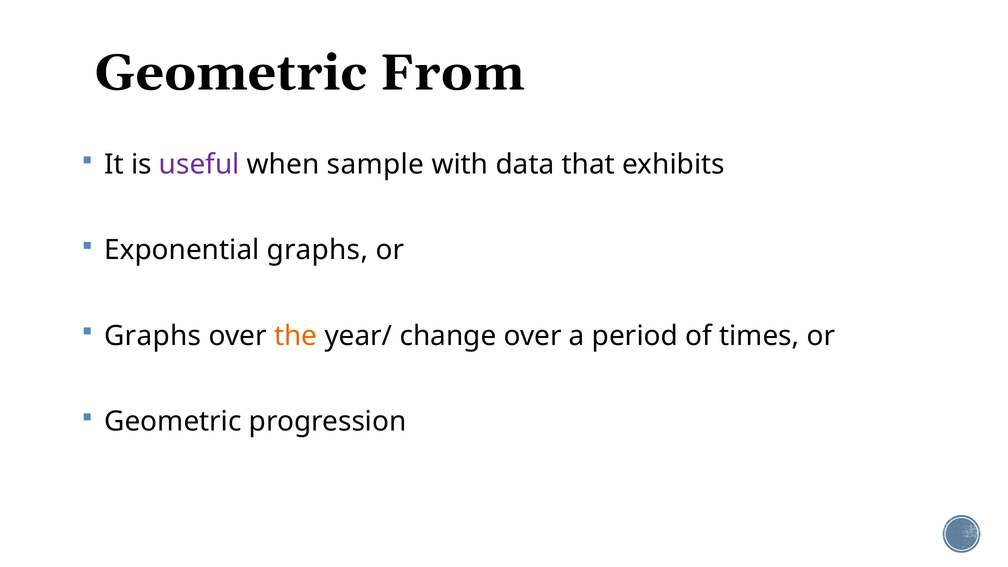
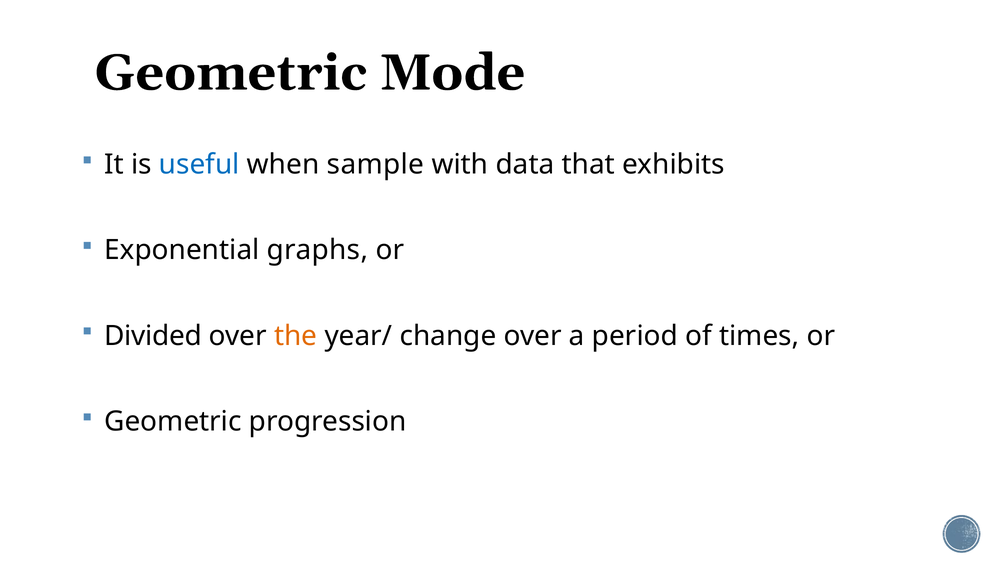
From: From -> Mode
useful colour: purple -> blue
Graphs at (153, 336): Graphs -> Divided
